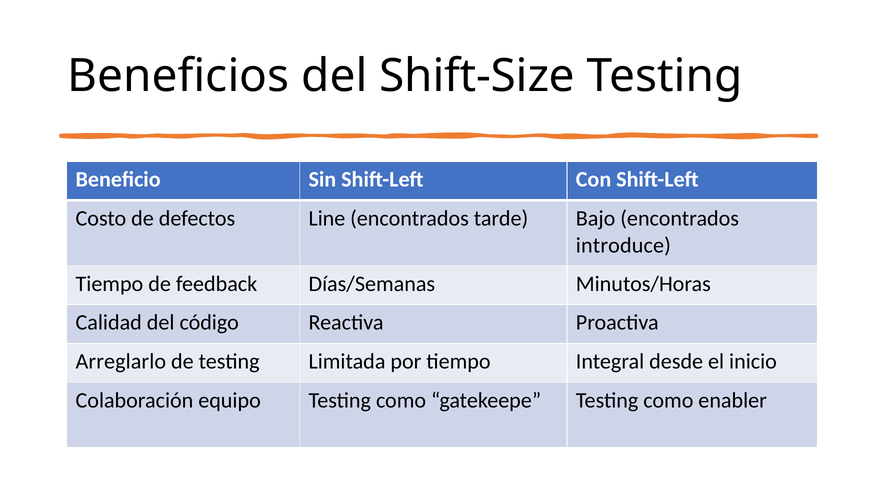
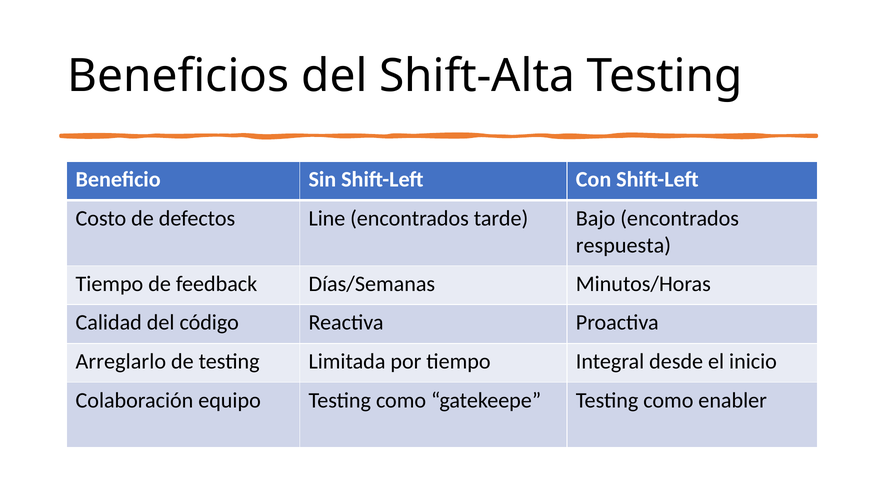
Shift-Size: Shift-Size -> Shift-Alta
introduce: introduce -> respuesta
